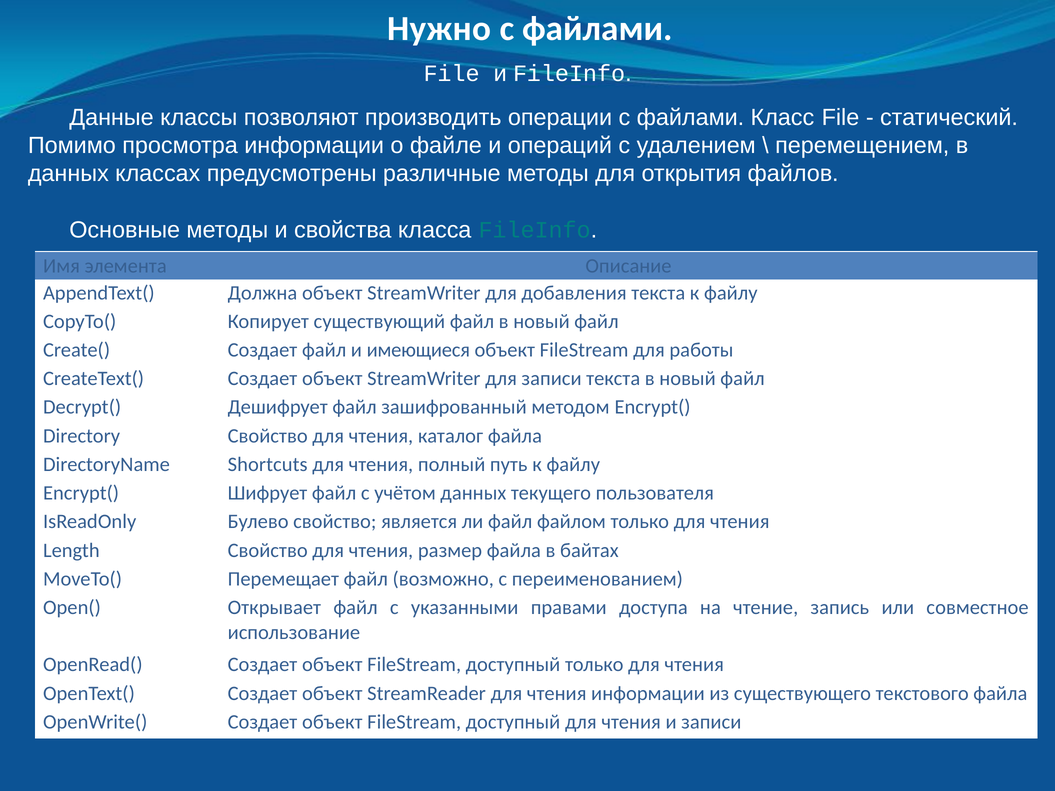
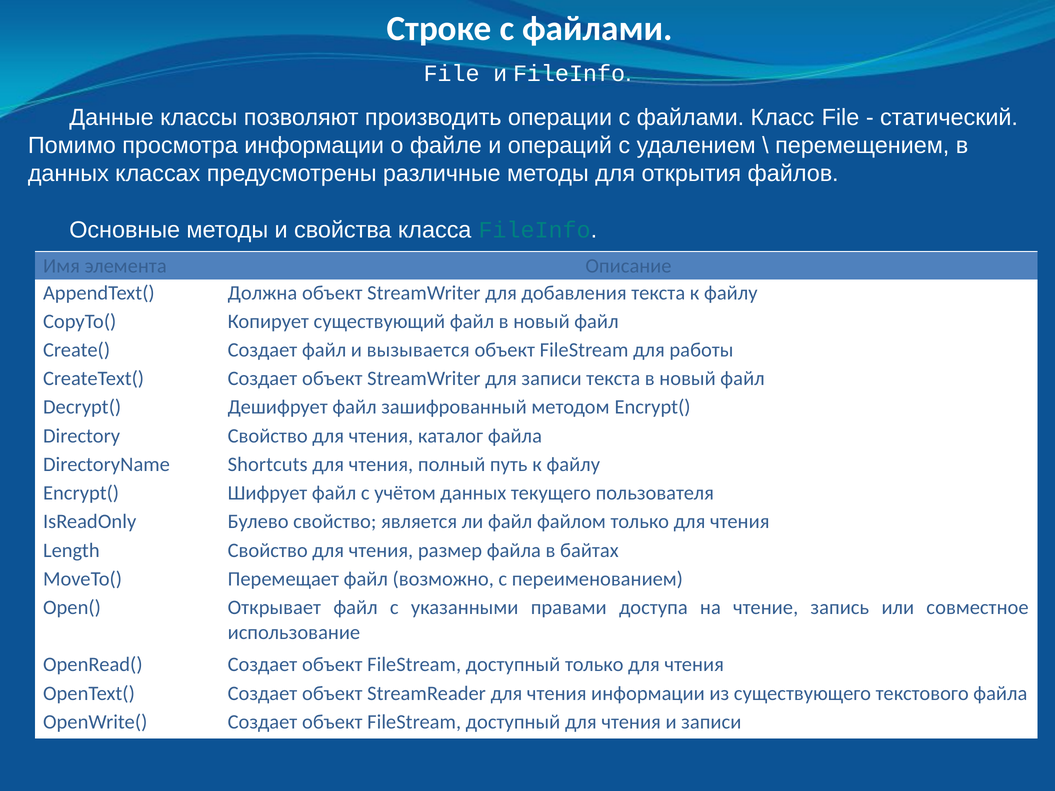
Нужно: Нужно -> Строке
имеющиеся: имеющиеся -> вызывается
